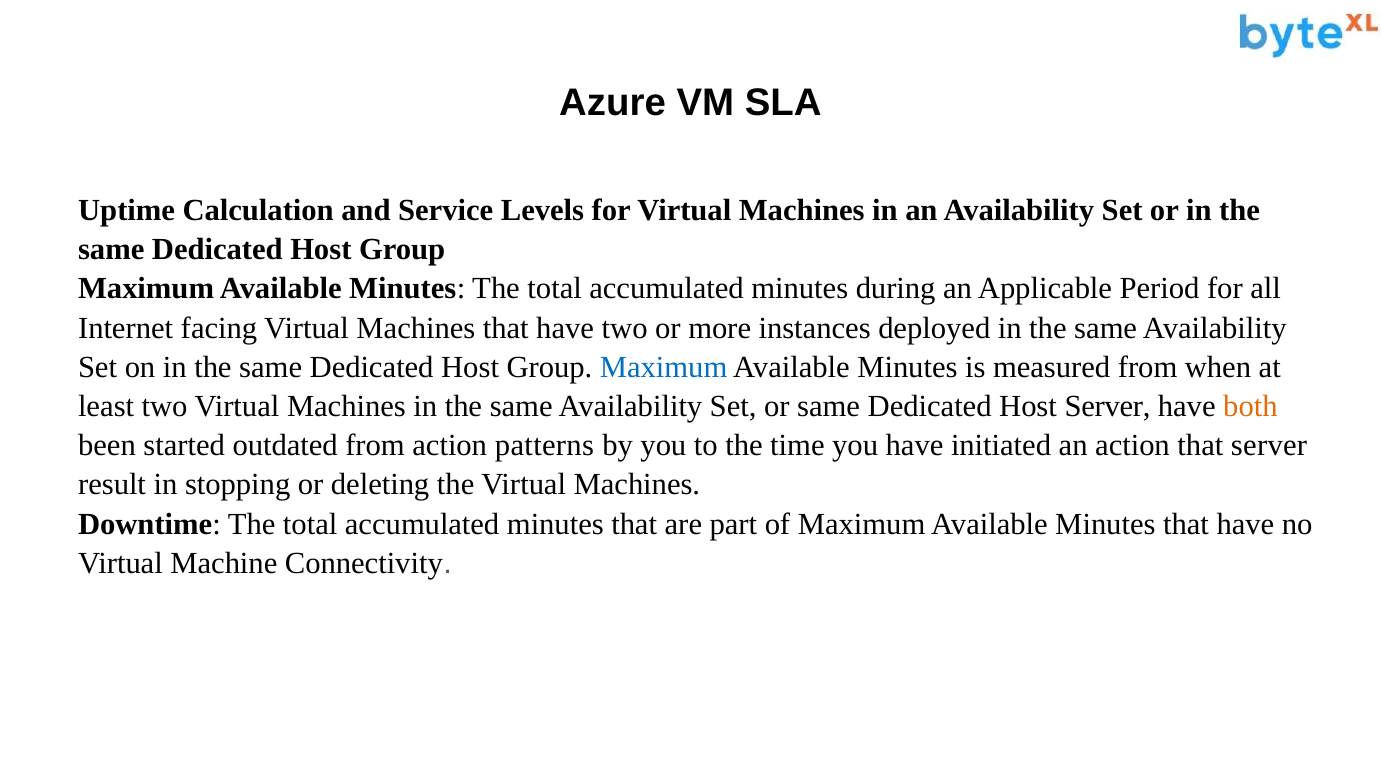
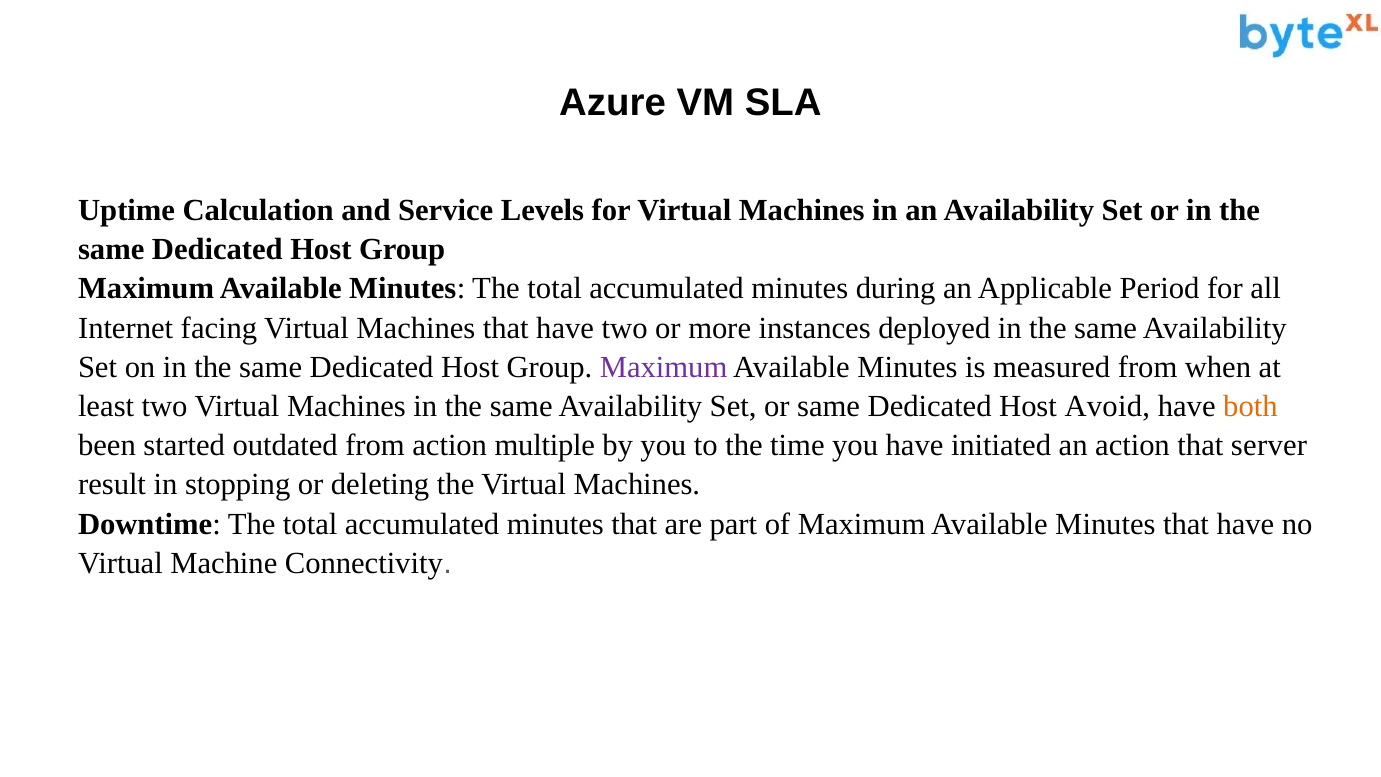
Maximum at (664, 367) colour: blue -> purple
Host Server: Server -> Avoid
patterns: patterns -> multiple
